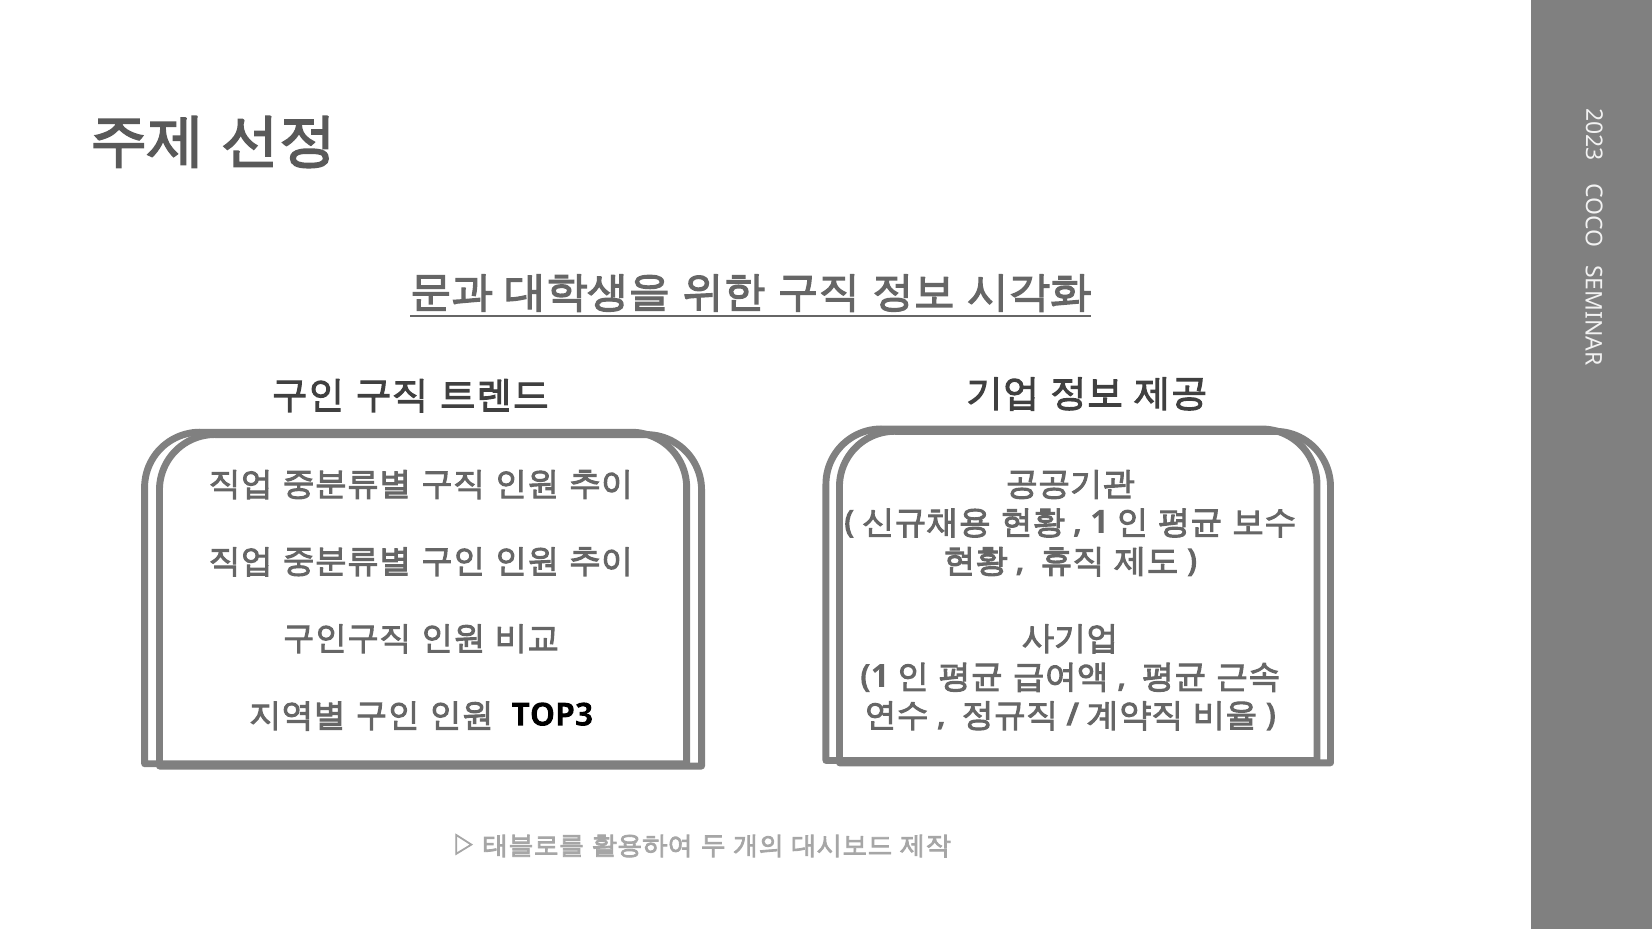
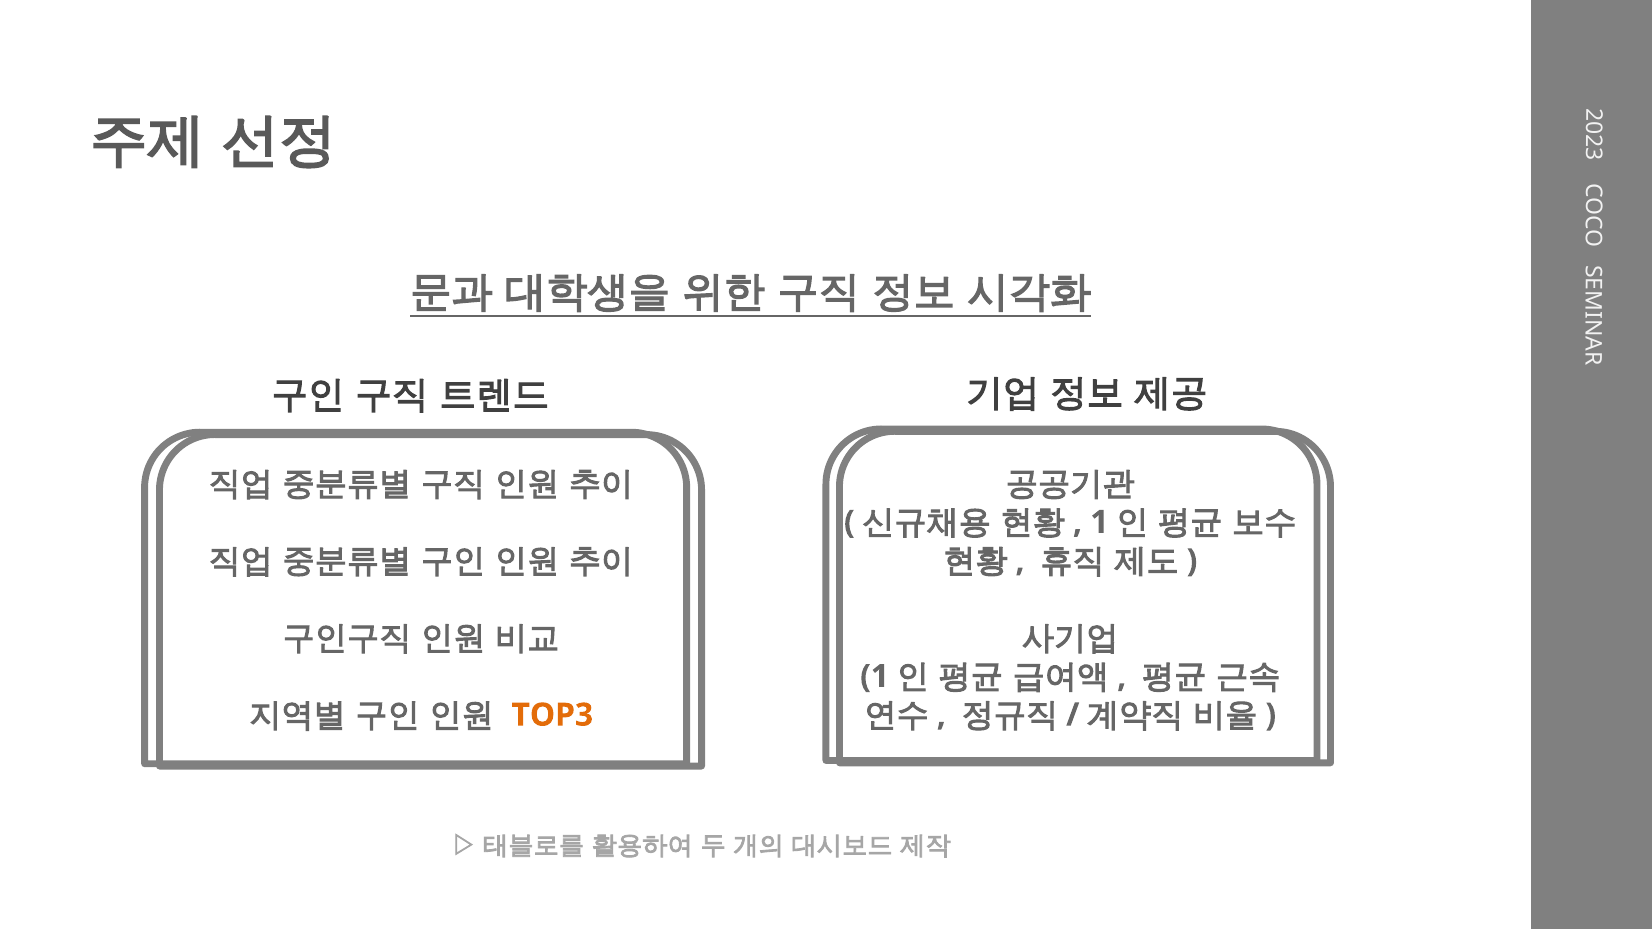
TOP3 colour: black -> orange
